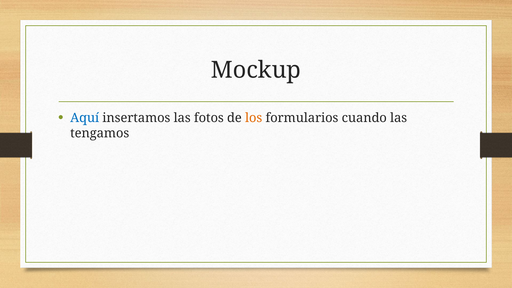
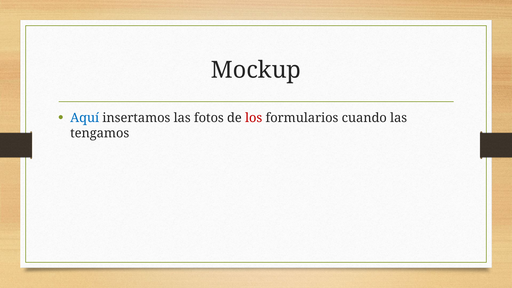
los colour: orange -> red
